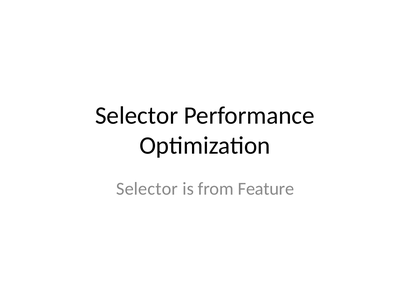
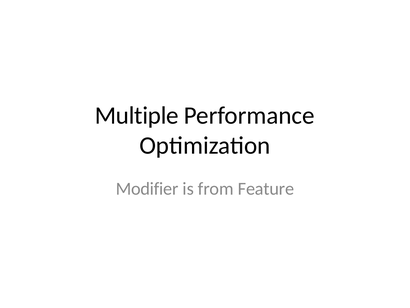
Selector at (137, 115): Selector -> Multiple
Selector at (147, 189): Selector -> Modifier
